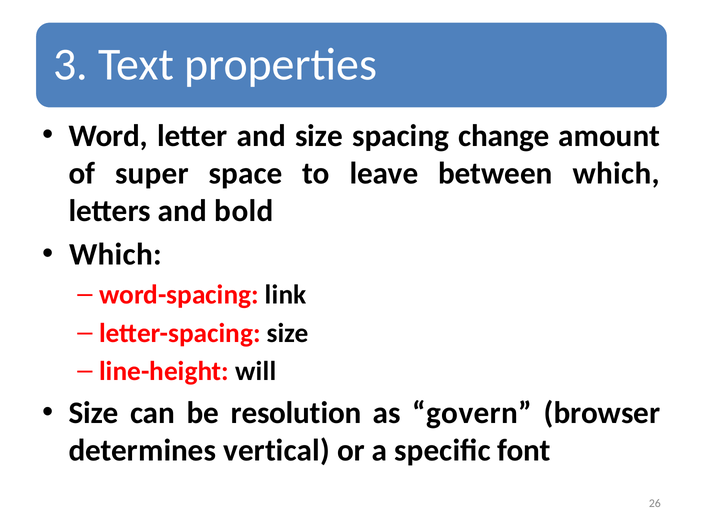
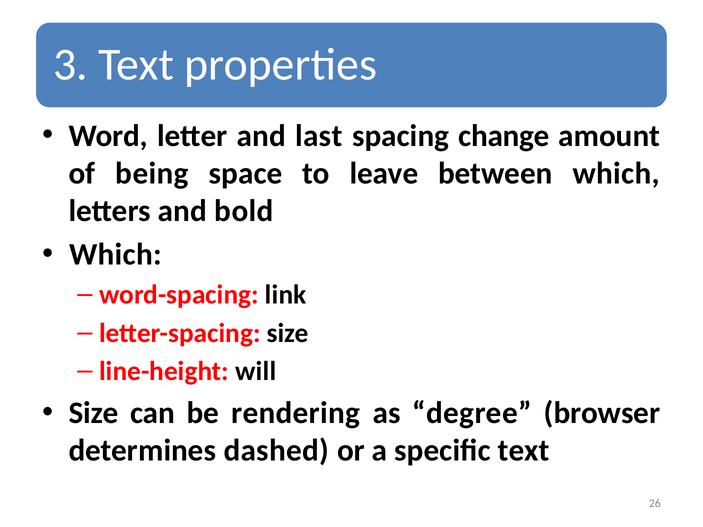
and size: size -> last
super: super -> being
resolution: resolution -> rendering
govern: govern -> degree
vertical: vertical -> dashed
specific font: font -> text
